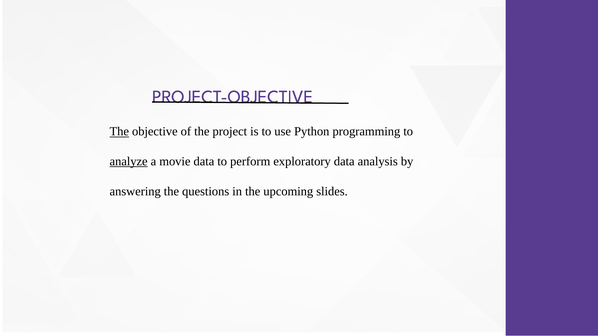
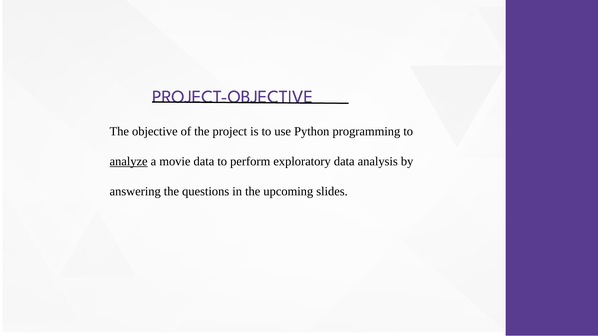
The at (119, 132) underline: present -> none
